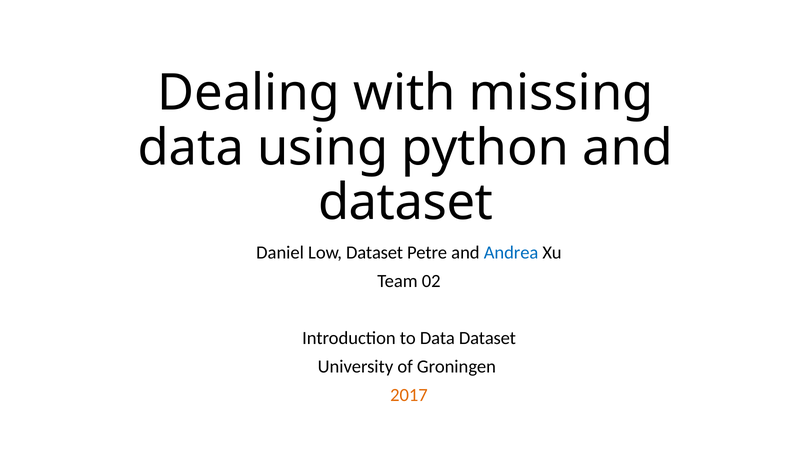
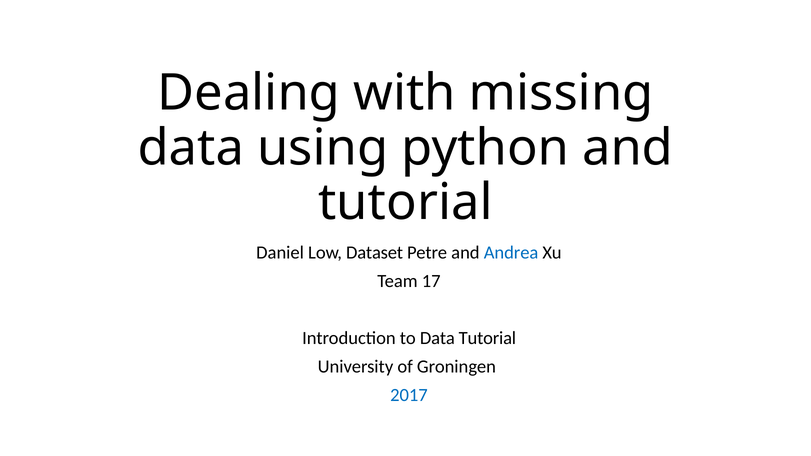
dataset at (406, 203): dataset -> tutorial
02: 02 -> 17
Data Dataset: Dataset -> Tutorial
2017 colour: orange -> blue
